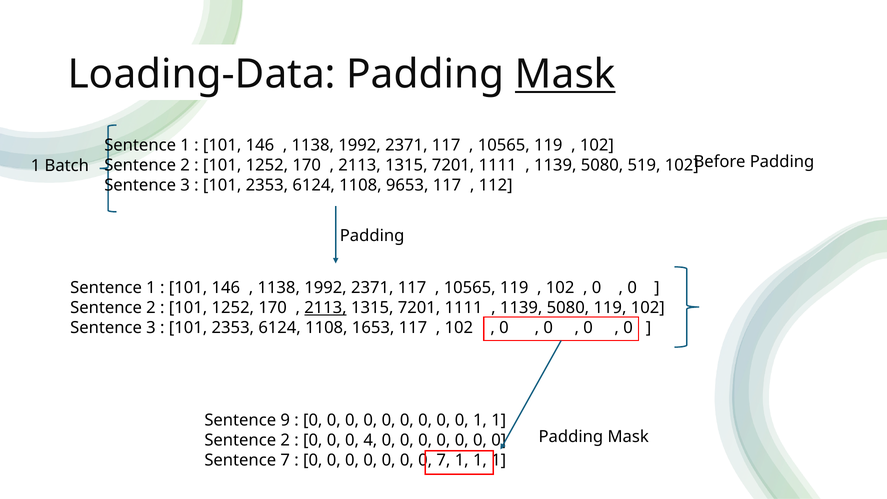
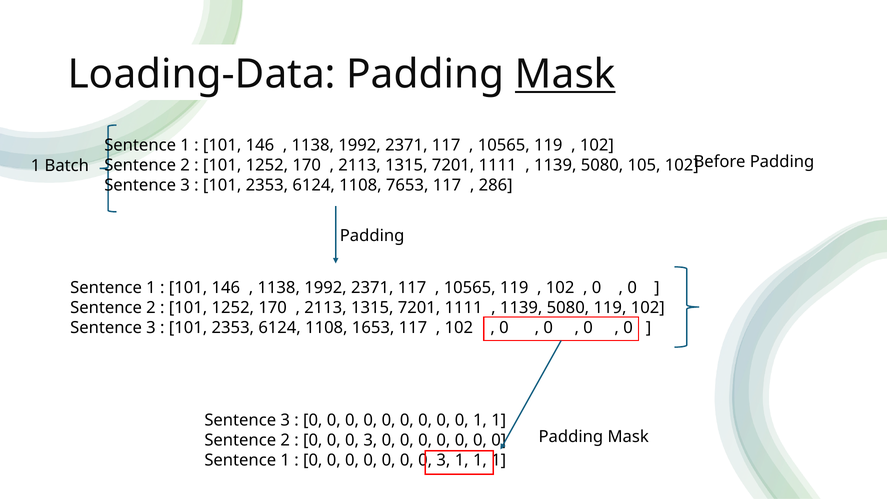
519: 519 -> 105
9653: 9653 -> 7653
112: 112 -> 286
2113 at (325, 308) underline: present -> none
9 at (285, 420): 9 -> 3
4 at (370, 440): 4 -> 3
7 at (285, 460): 7 -> 1
7 at (443, 460): 7 -> 3
